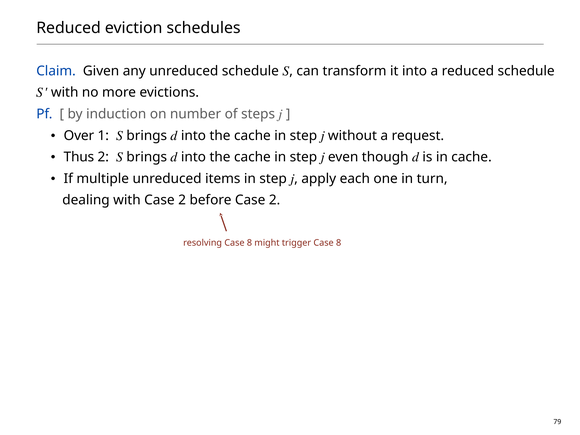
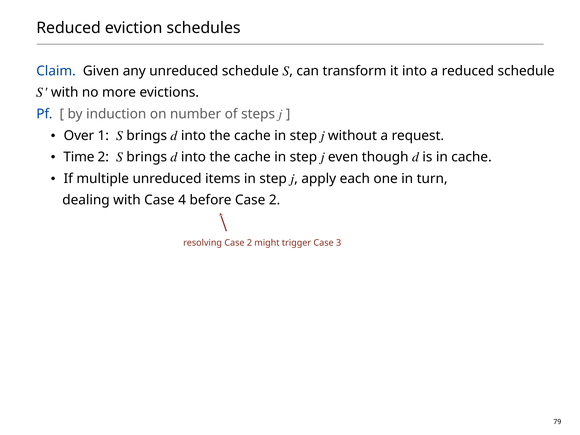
Thus: Thus -> Time
with Case 2: 2 -> 4
resolving Case 8: 8 -> 2
trigger Case 8: 8 -> 3
